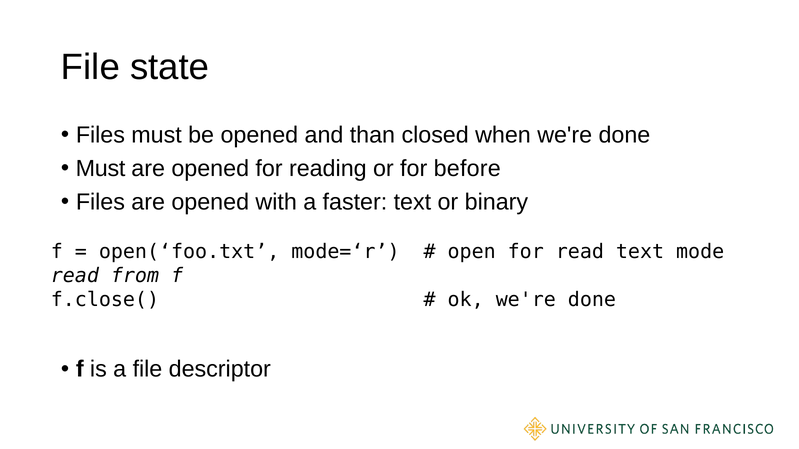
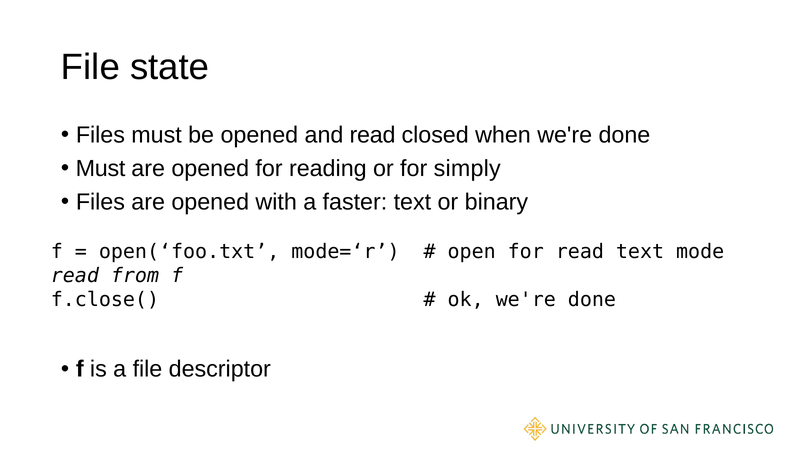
and than: than -> read
before: before -> simply
